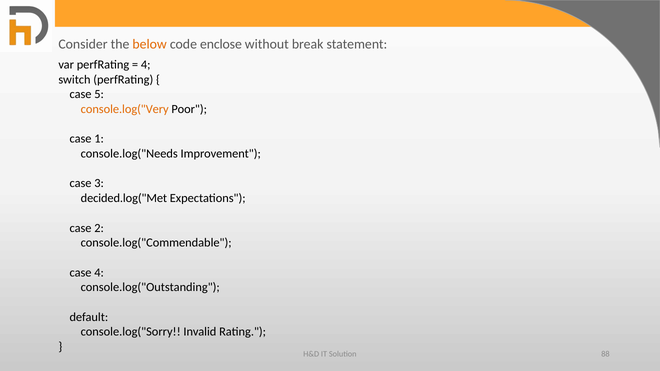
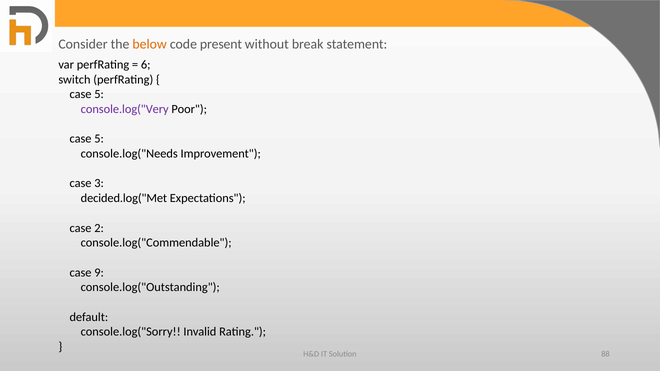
enclose: enclose -> present
4 at (146, 65): 4 -> 6
console.log("Very colour: orange -> purple
1 at (99, 139): 1 -> 5
case 4: 4 -> 9
